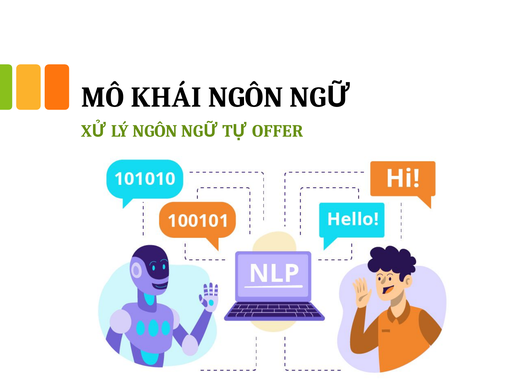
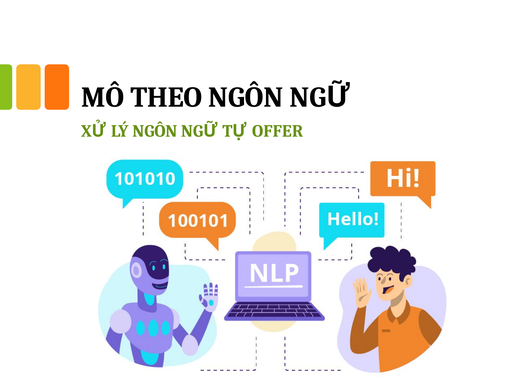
KHÁI: KHÁI -> THEO
